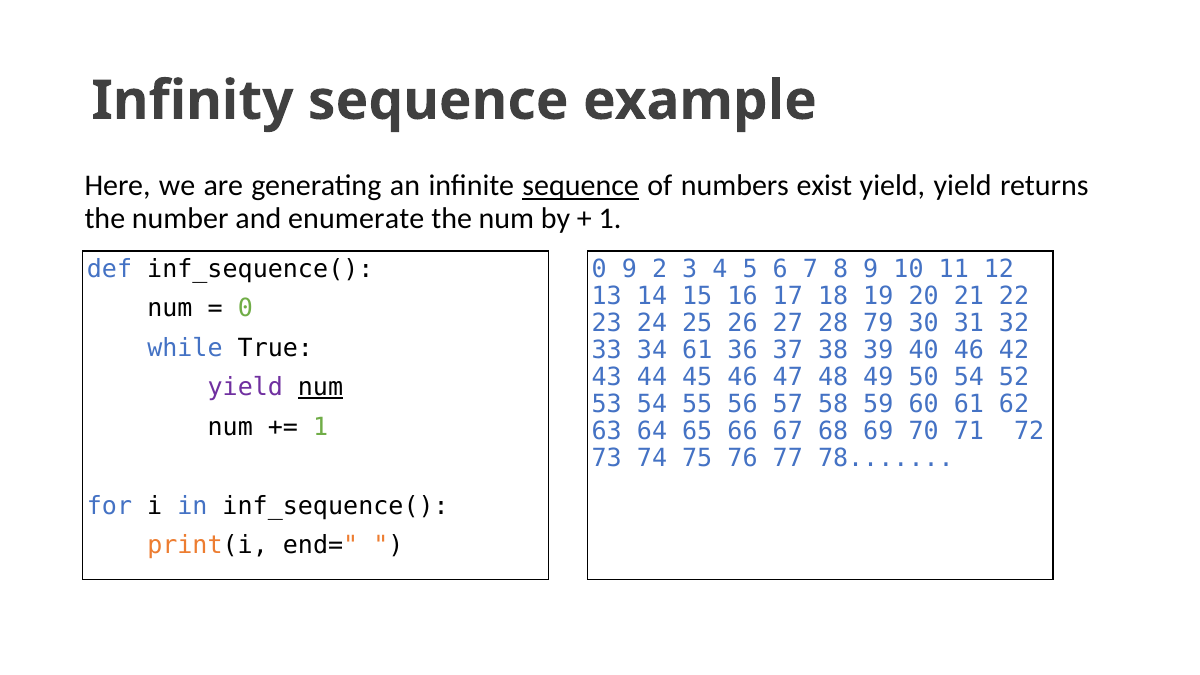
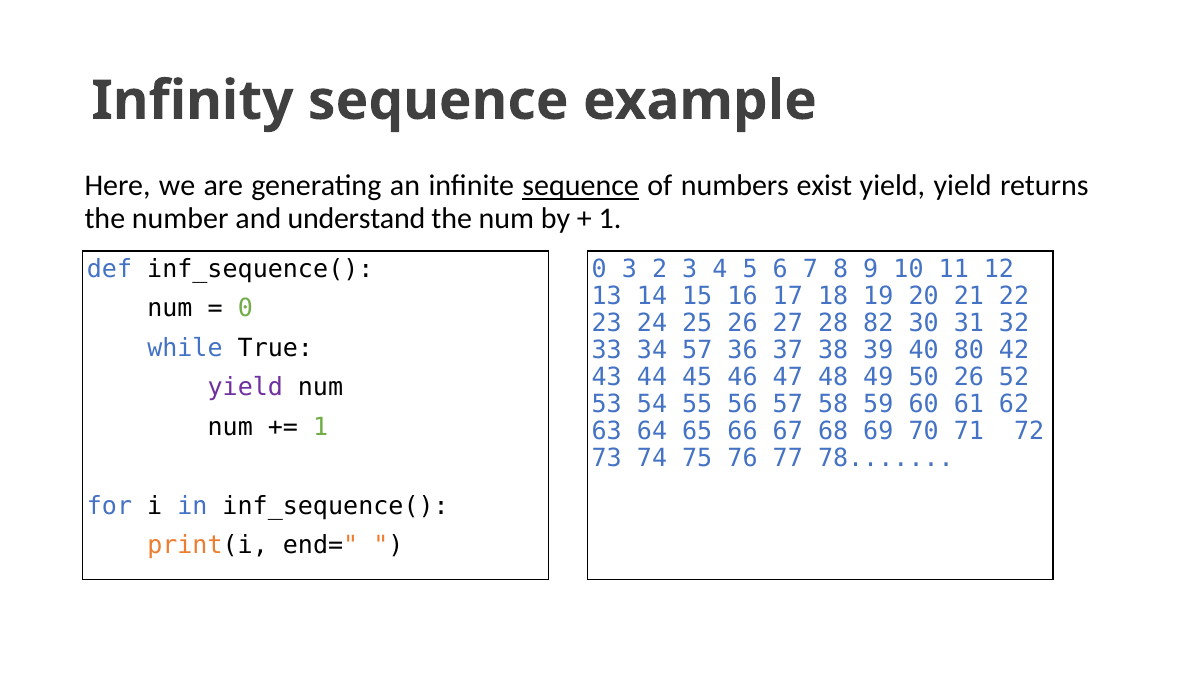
enumerate: enumerate -> understand
0 9: 9 -> 3
79: 79 -> 82
34 61: 61 -> 57
40 46: 46 -> 80
50 54: 54 -> 26
num at (321, 387) underline: present -> none
